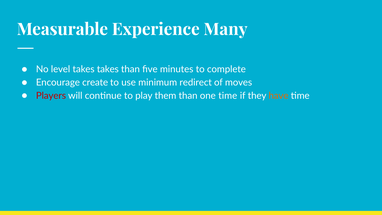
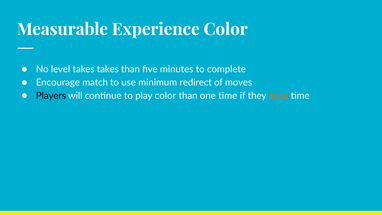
Experience Many: Many -> Color
create: create -> match
Players colour: red -> black
play them: them -> color
